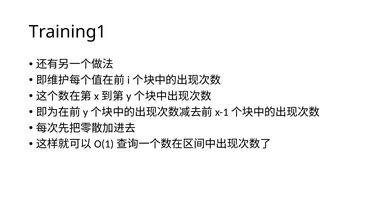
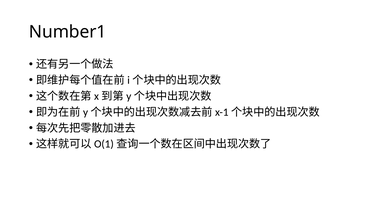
Training1: Training1 -> Number1
